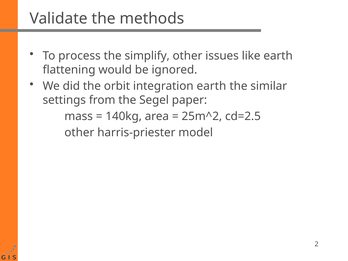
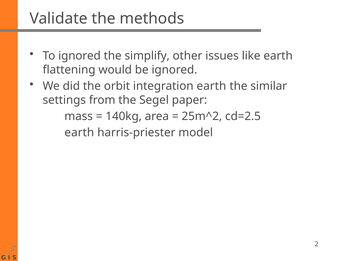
To process: process -> ignored
other at (79, 132): other -> earth
